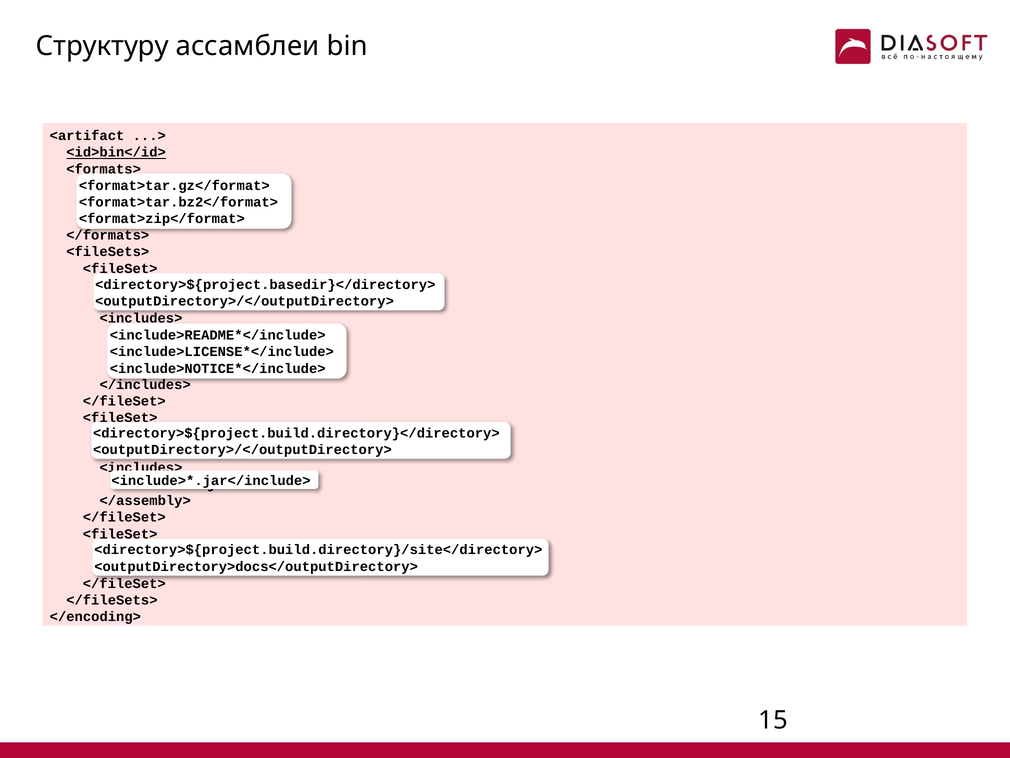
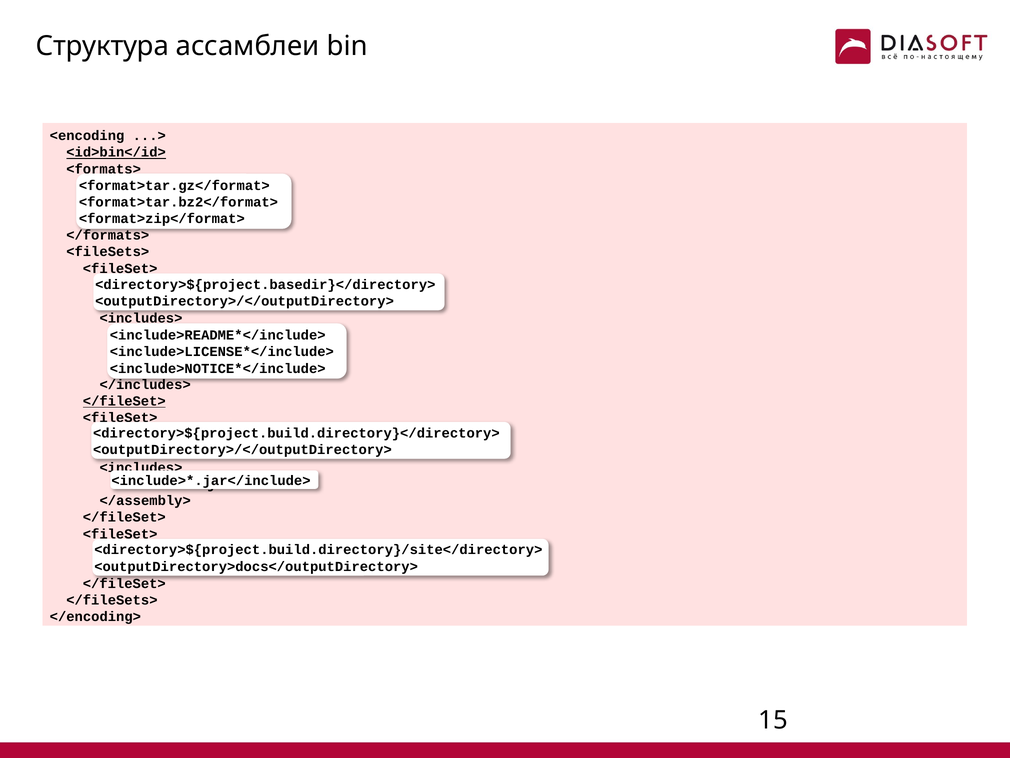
Структуру: Структуру -> Структура
<artifact: <artifact -> <encoding
</fileSet> at (124, 401) underline: none -> present
